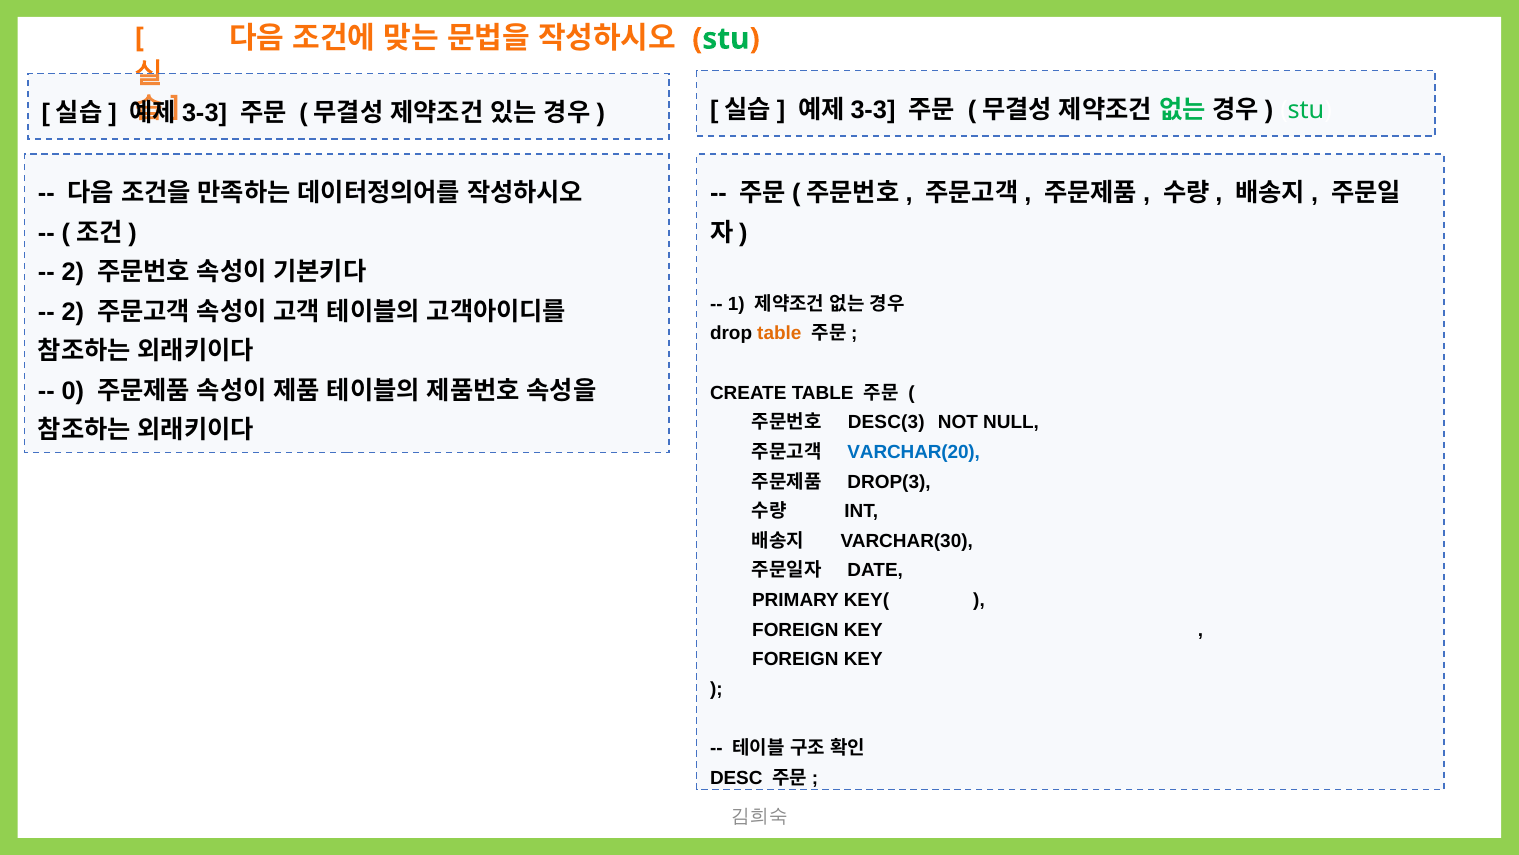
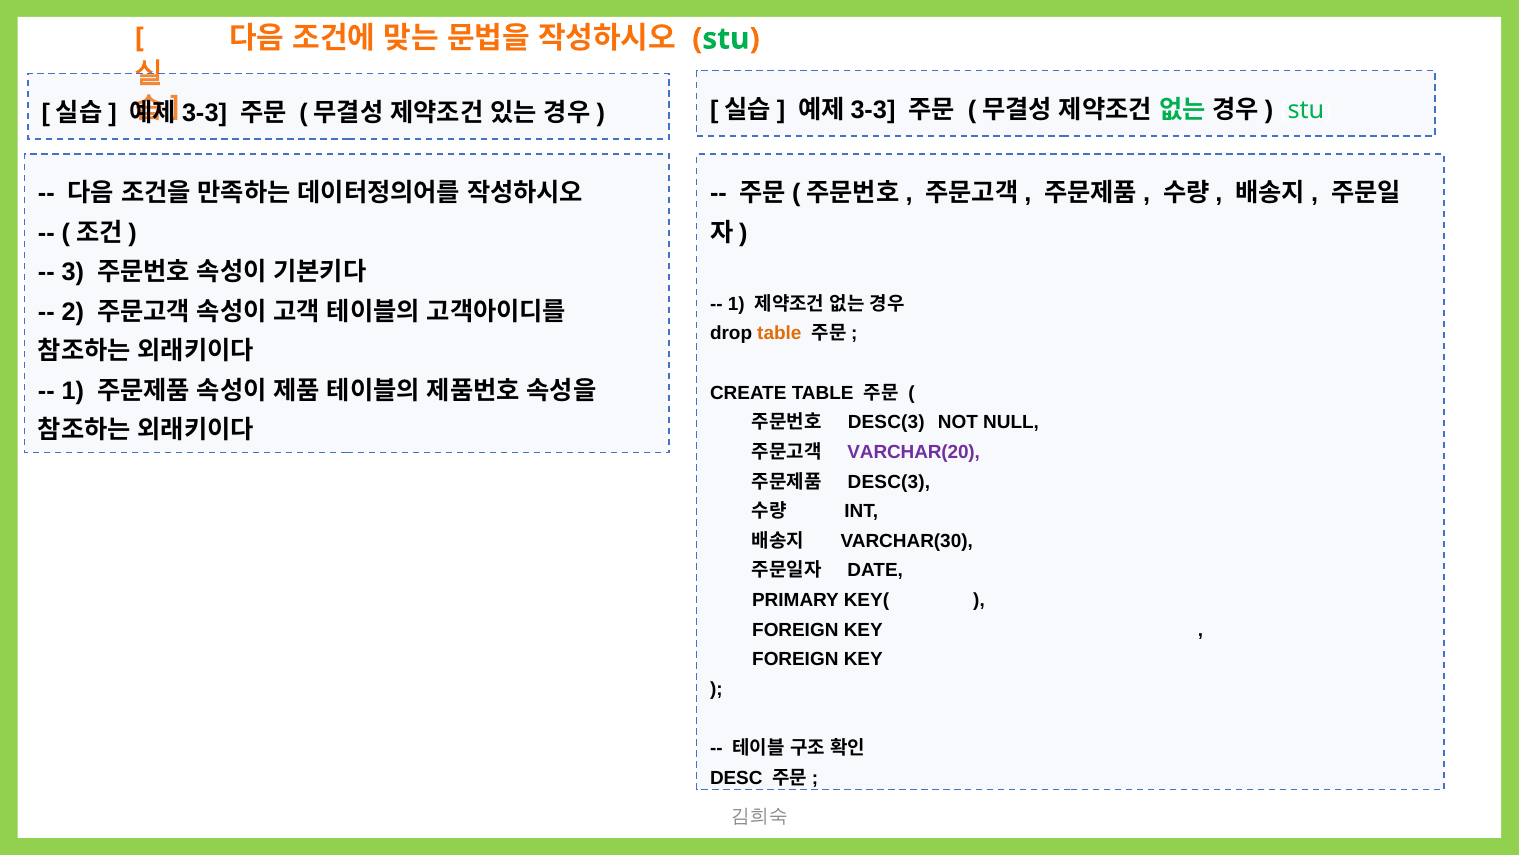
2 at (73, 272): 2 -> 3
0 at (73, 391): 0 -> 1
VARCHAR(20 colour: blue -> purple
DROP(3 at (889, 482): DROP(3 -> DESC(3
